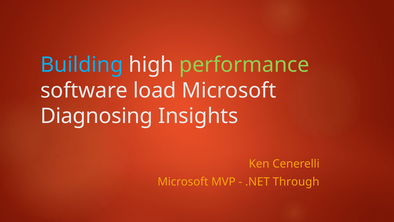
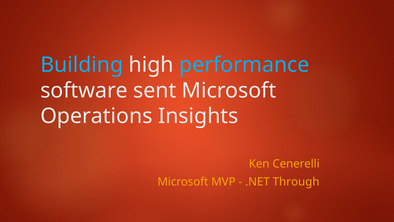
performance colour: light green -> light blue
load: load -> sent
Diagnosing: Diagnosing -> Operations
